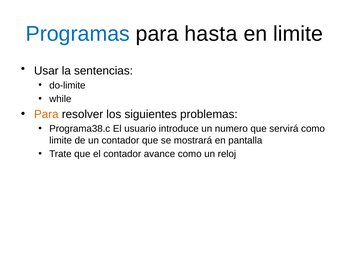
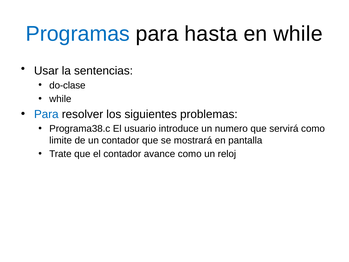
en limite: limite -> while
do-limite: do-limite -> do-clase
Para at (46, 114) colour: orange -> blue
